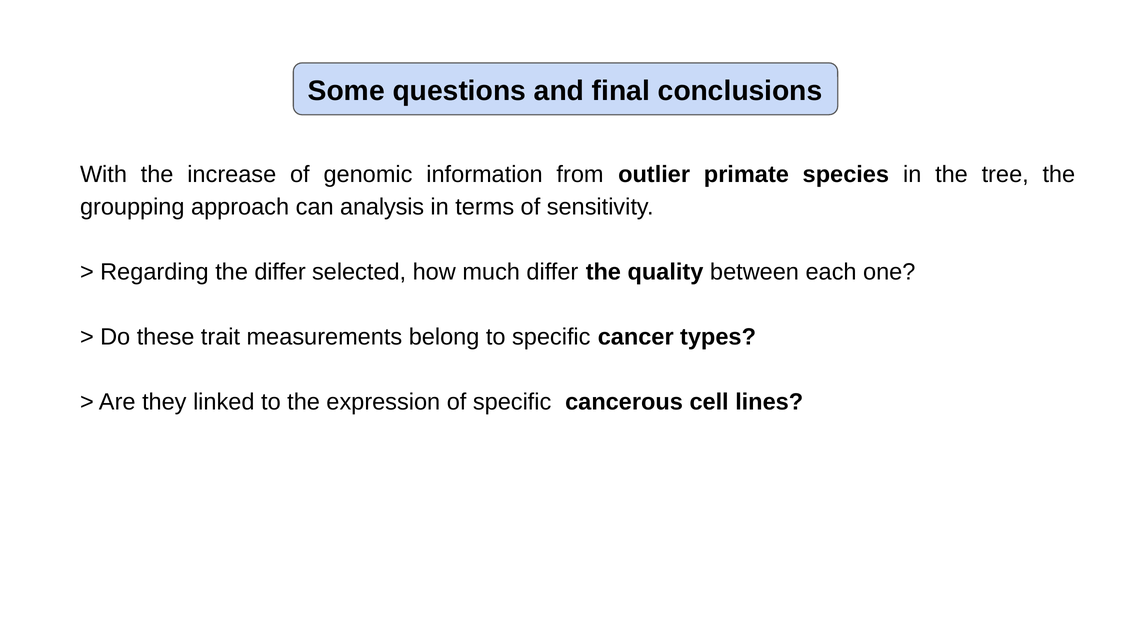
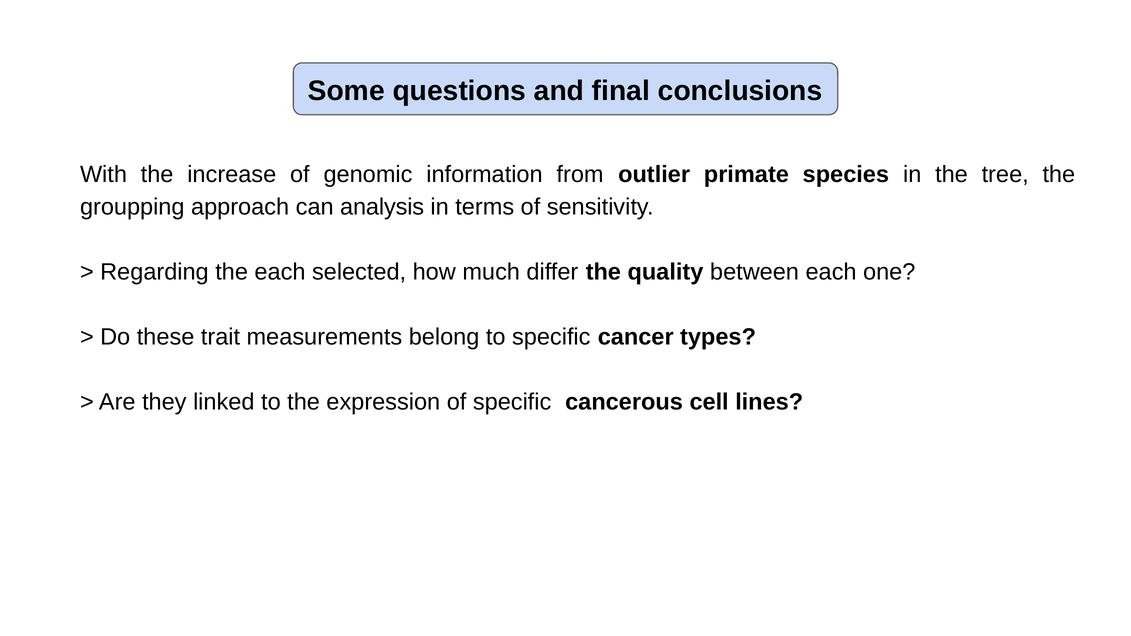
the differ: differ -> each
